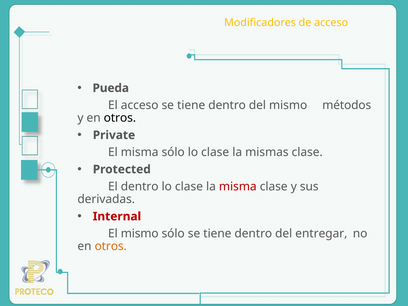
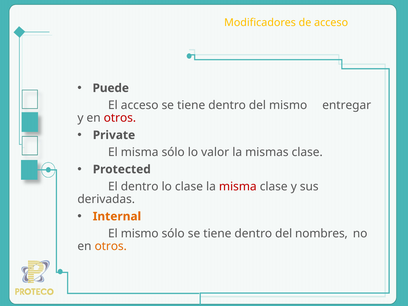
Pueda: Pueda -> Puede
métodos: métodos -> entregar
otros at (120, 118) colour: black -> red
sólo lo clase: clase -> valor
Internal colour: red -> orange
entregar: entregar -> nombres
